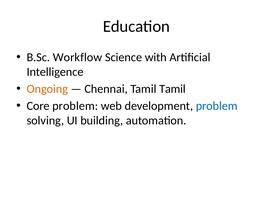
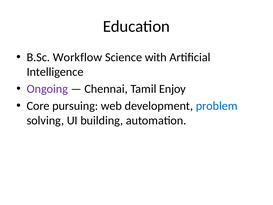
Ongoing colour: orange -> purple
Tamil Tamil: Tamil -> Enjoy
Core problem: problem -> pursuing
